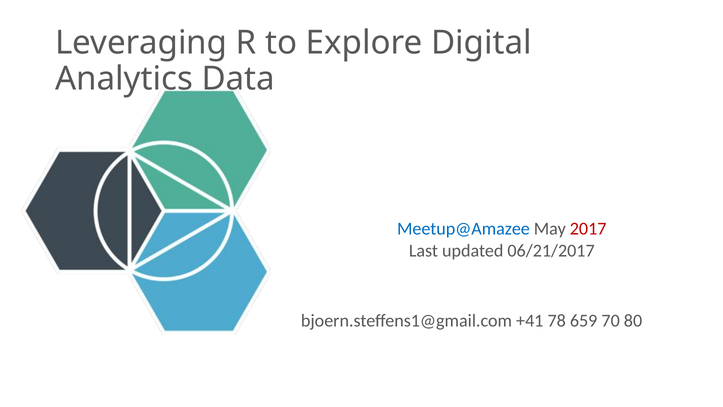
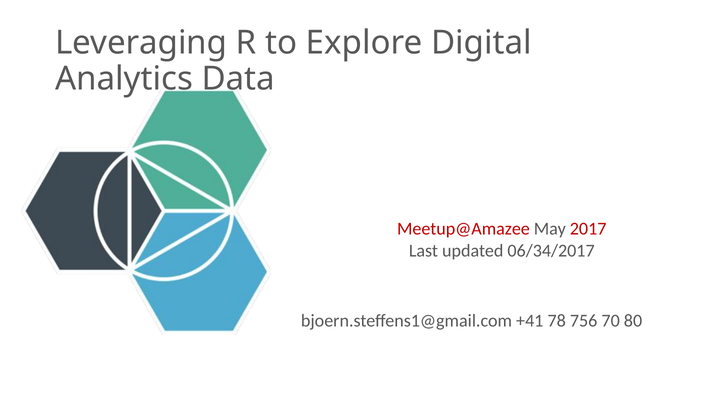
Meetup@Amazee colour: blue -> red
06/21/2017: 06/21/2017 -> 06/34/2017
659: 659 -> 756
